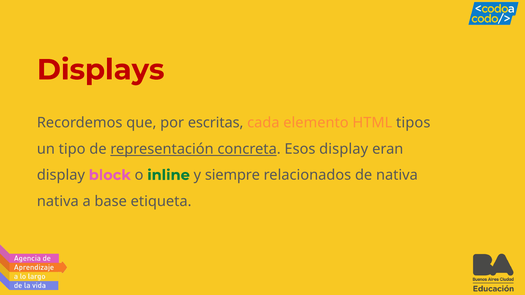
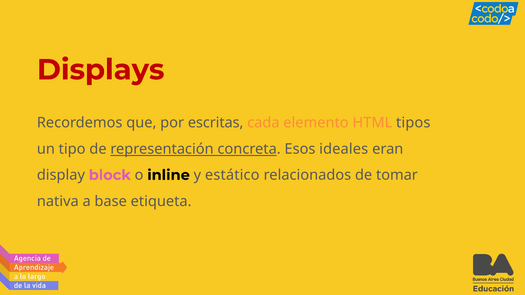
Esos display: display -> ideales
inline colour: green -> black
siempre: siempre -> estático
de nativa: nativa -> tomar
